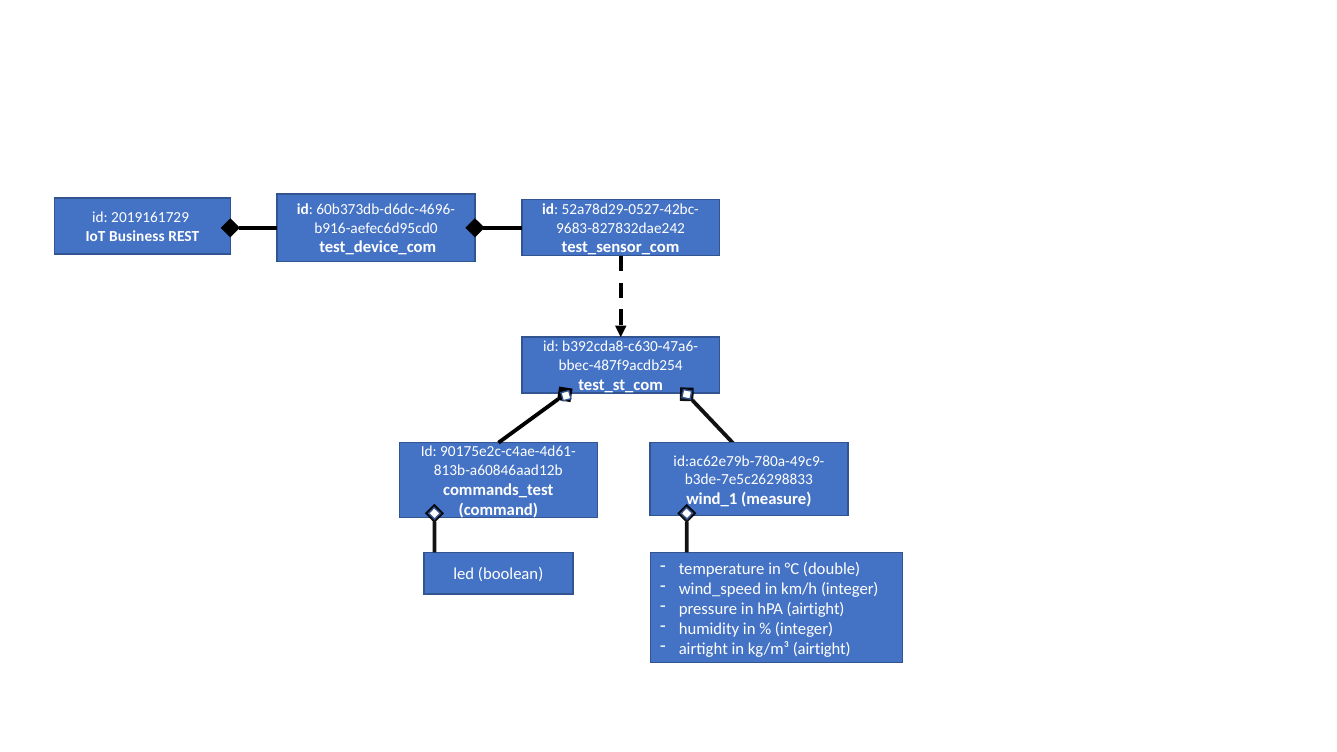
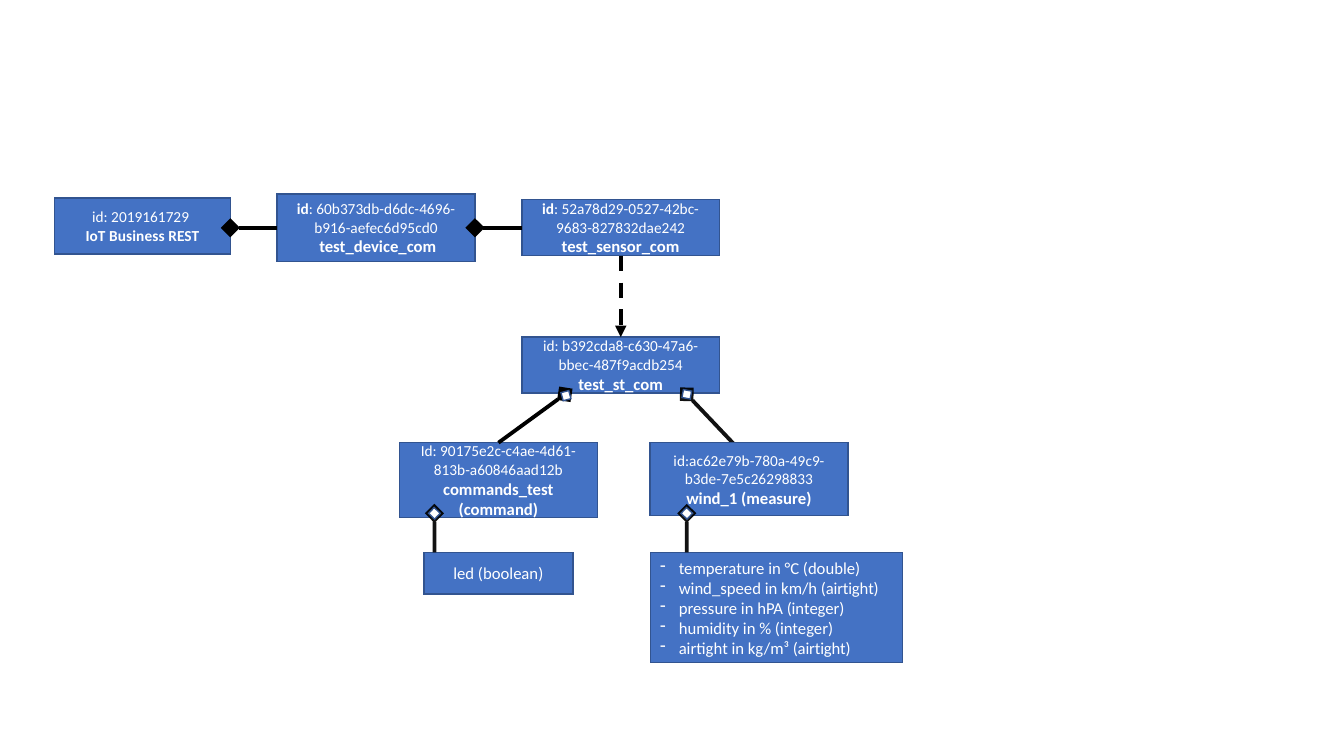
km/h integer: integer -> airtight
hPA airtight: airtight -> integer
